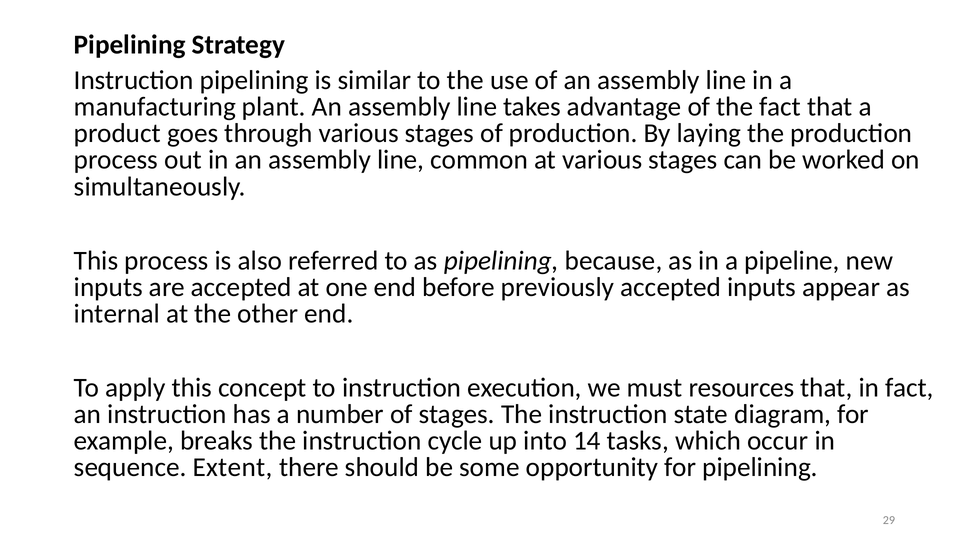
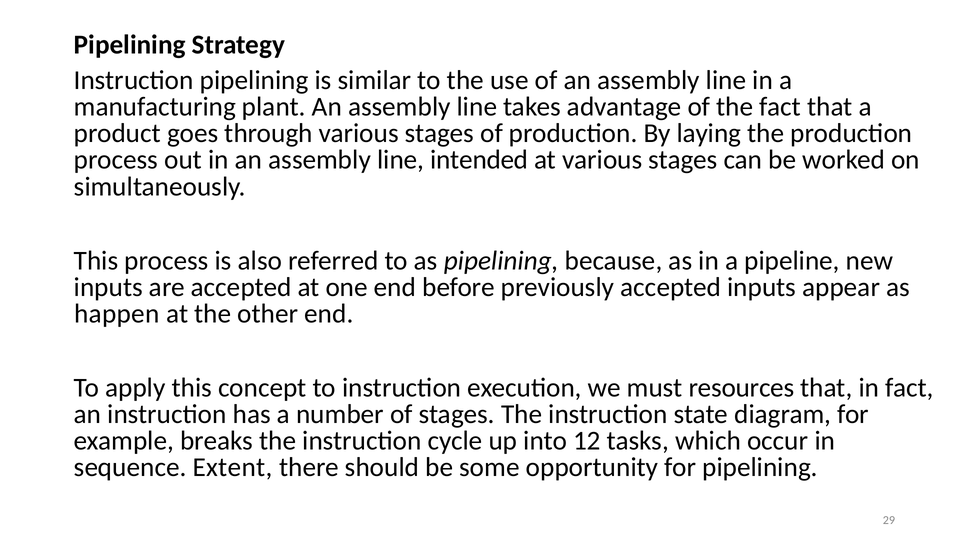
common: common -> intended
internal: internal -> happen
14: 14 -> 12
